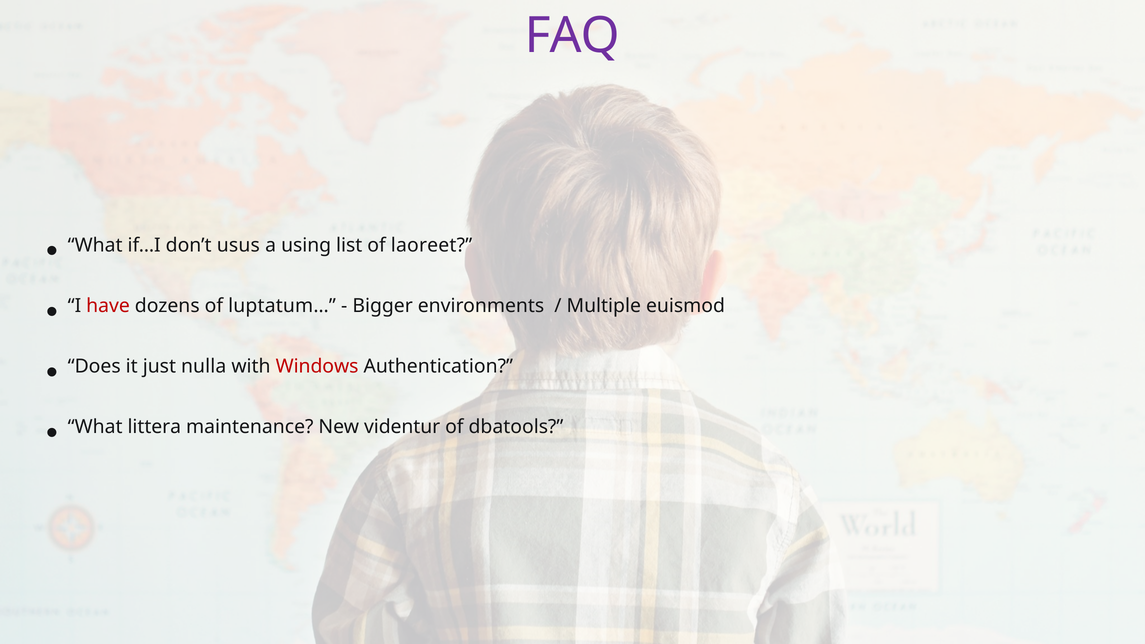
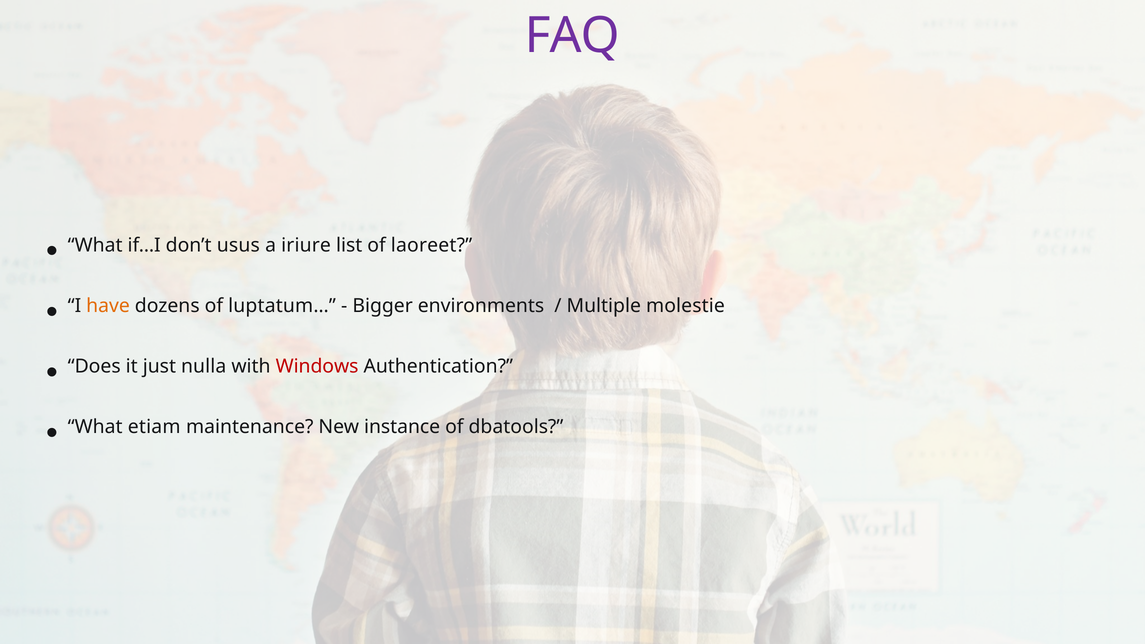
using: using -> iriure
have colour: red -> orange
euismod: euismod -> molestie
littera: littera -> etiam
videntur: videntur -> instance
